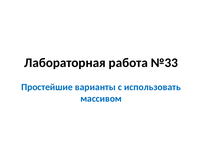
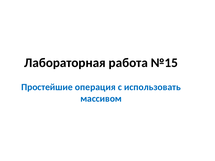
№33: №33 -> №15
варианты: варианты -> операция
